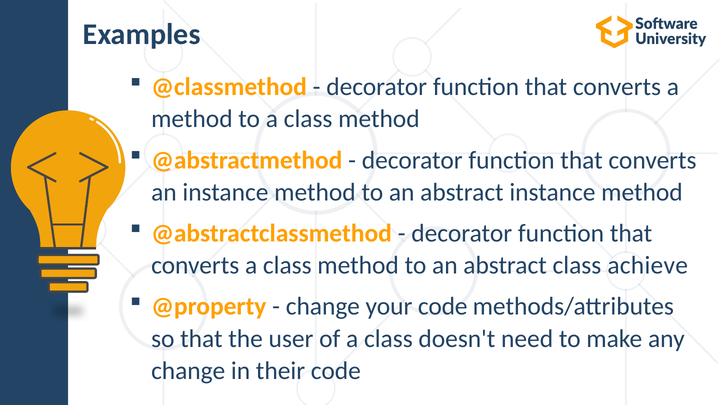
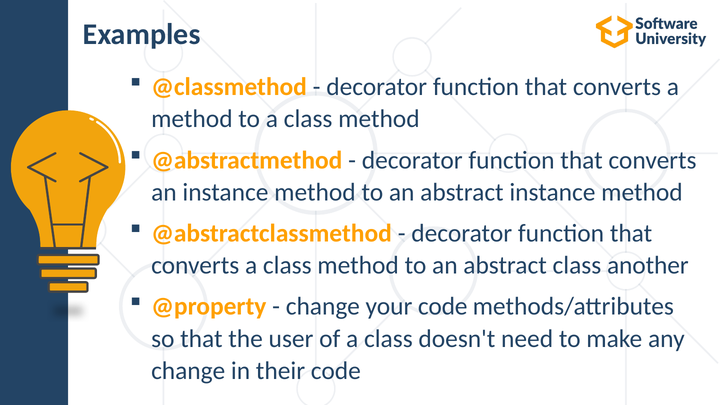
achieve: achieve -> another
